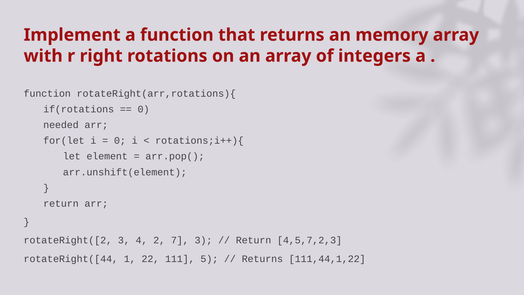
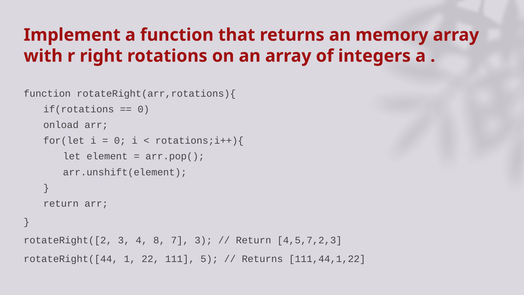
needed: needed -> onload
2: 2 -> 8
